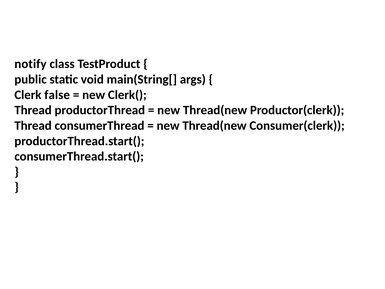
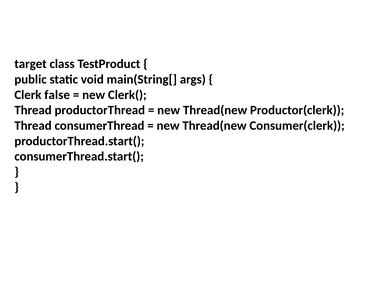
notify: notify -> target
